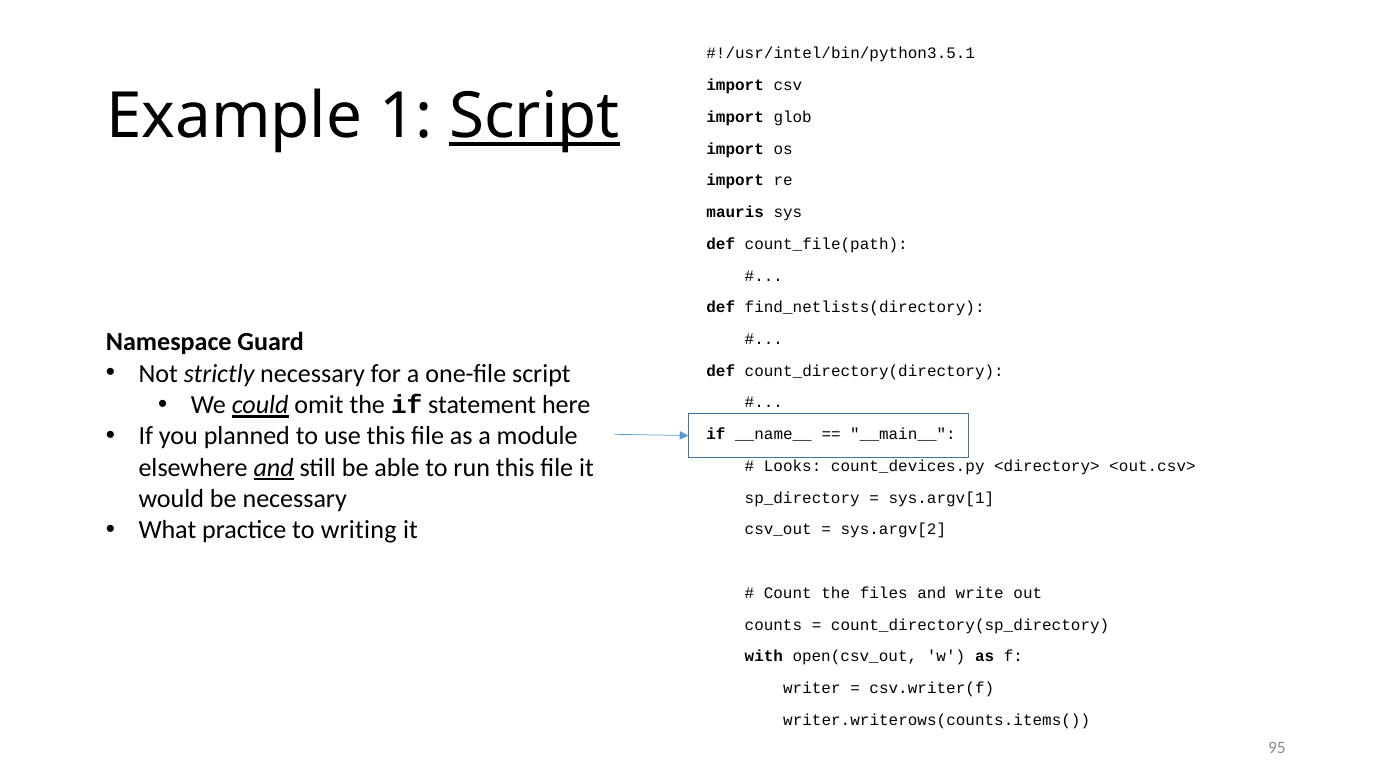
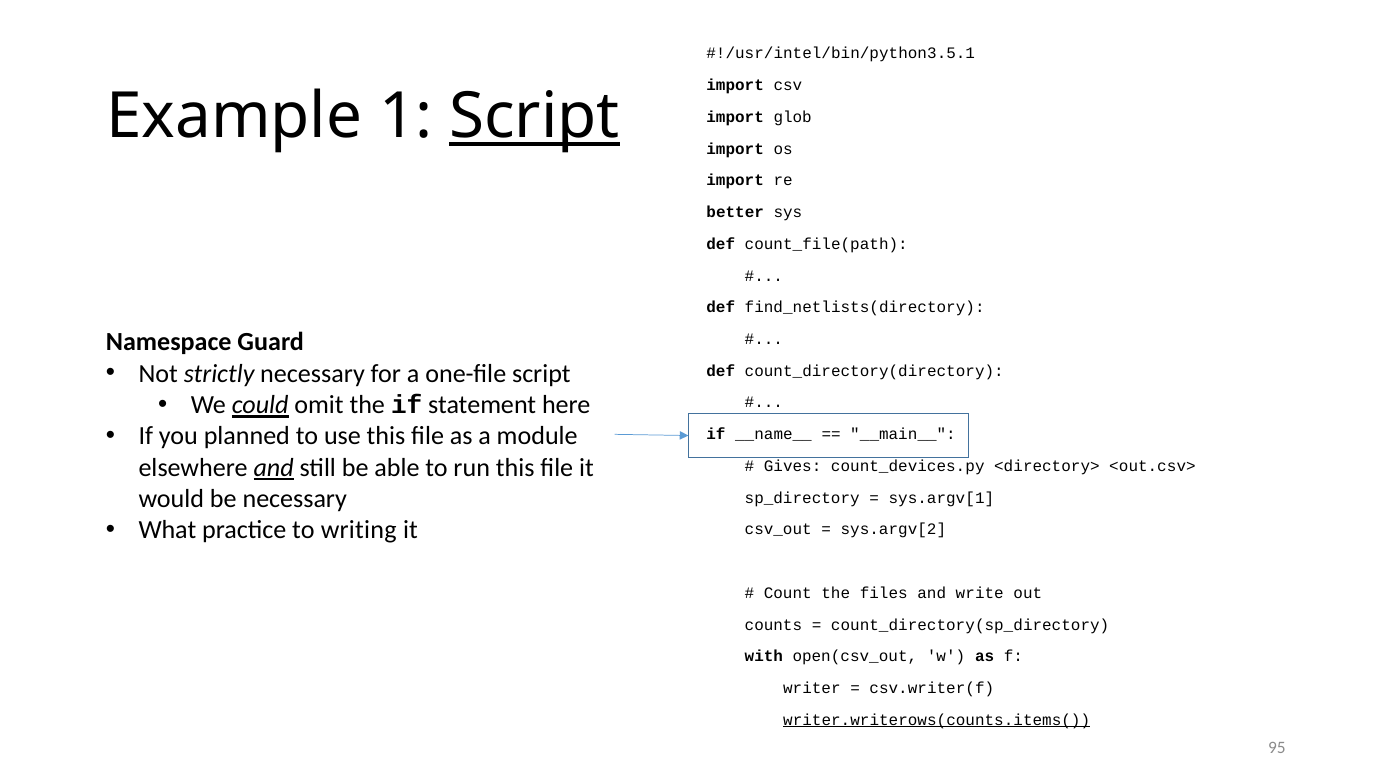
mauris: mauris -> better
Looks: Looks -> Gives
writer.writerows(counts.items( underline: none -> present
